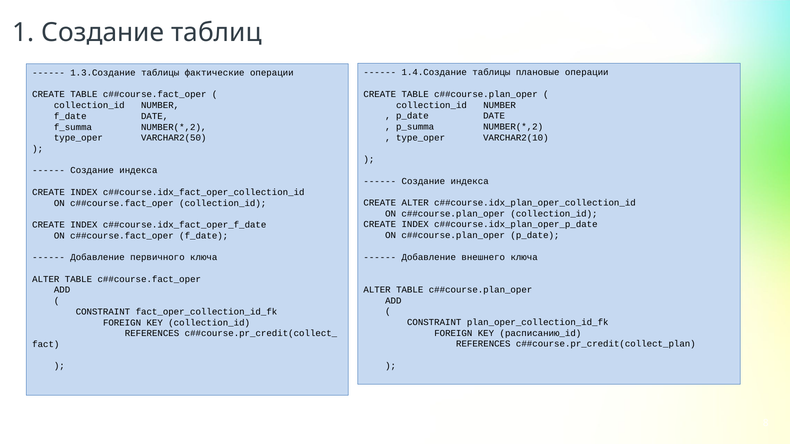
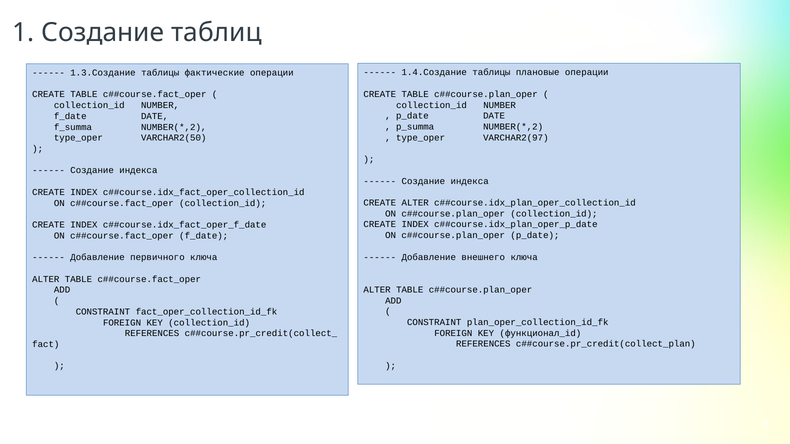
VARCHAR2(10: VARCHAR2(10 -> VARCHAR2(97
расписанию_id: расписанию_id -> функционал_id
